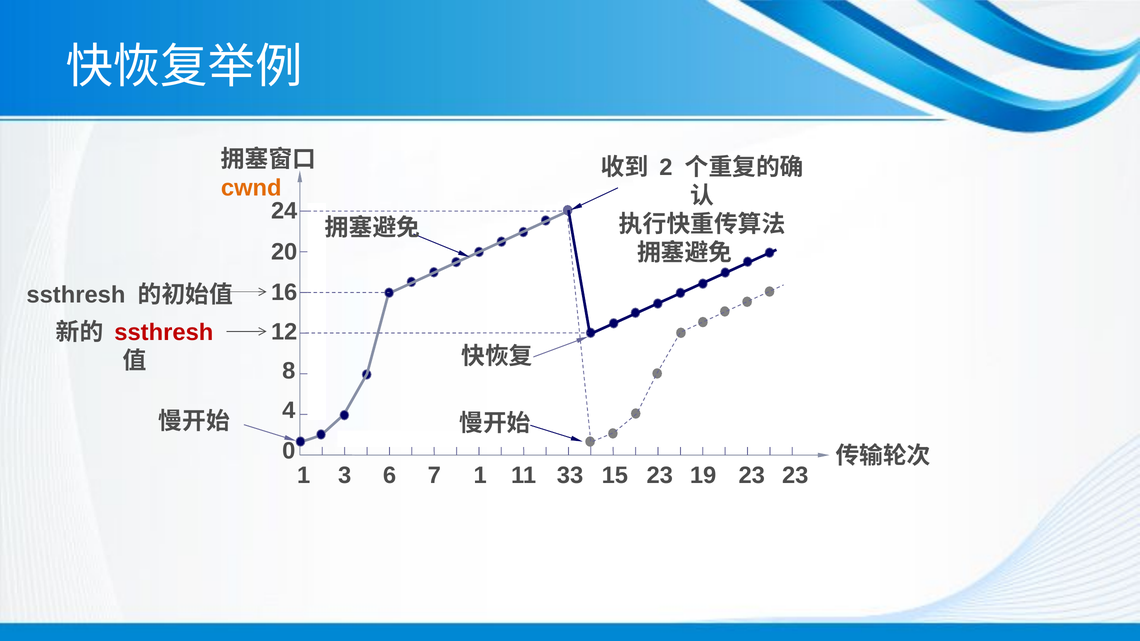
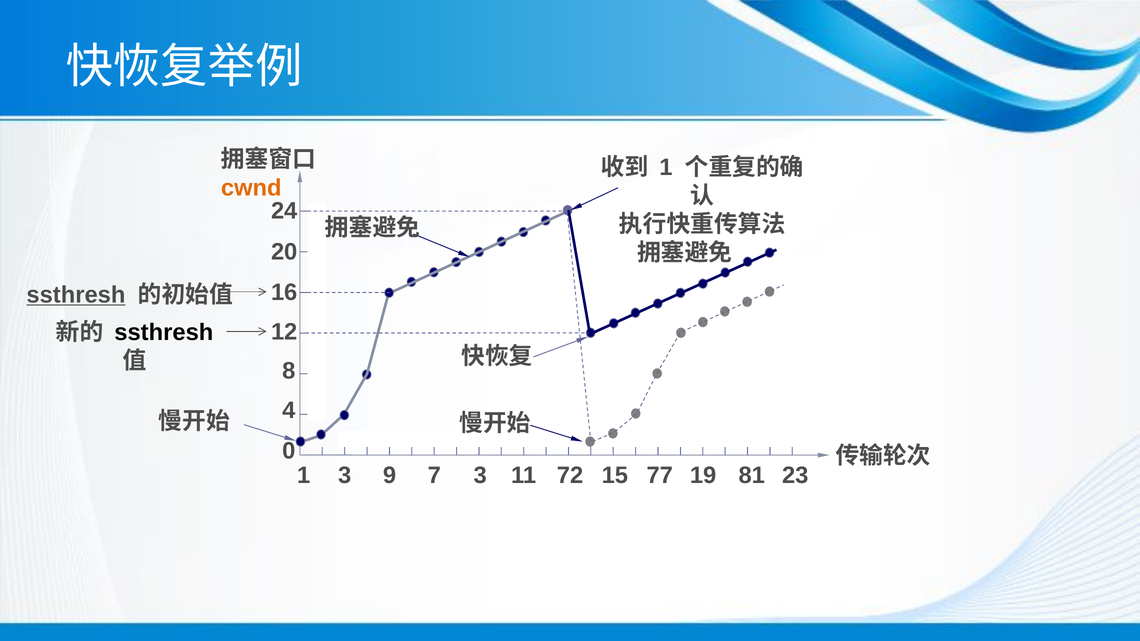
2 at (666, 167): 2 -> 1
ssthresh at (76, 295) underline: none -> present
ssthresh at (164, 333) colour: red -> black
6: 6 -> 9
7 1: 1 -> 3
33: 33 -> 72
15 23: 23 -> 77
19 23: 23 -> 81
